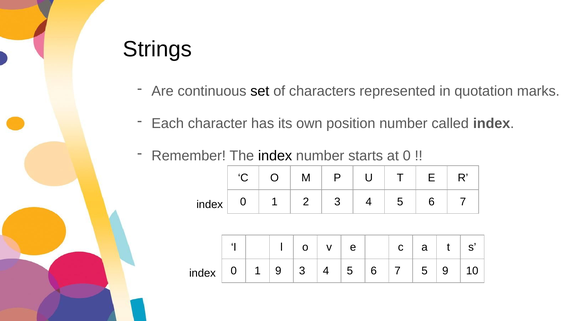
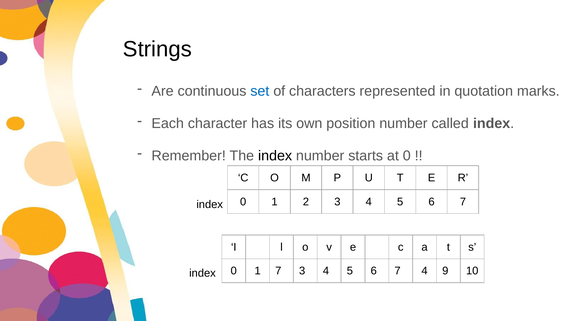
set colour: black -> blue
1 9: 9 -> 7
7 5: 5 -> 4
